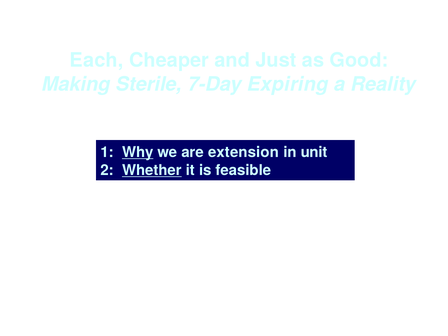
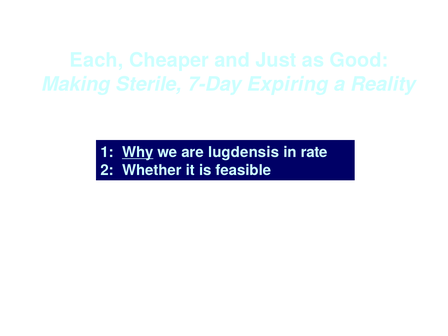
extension: extension -> lugdensis
unit: unit -> rate
Whether underline: present -> none
